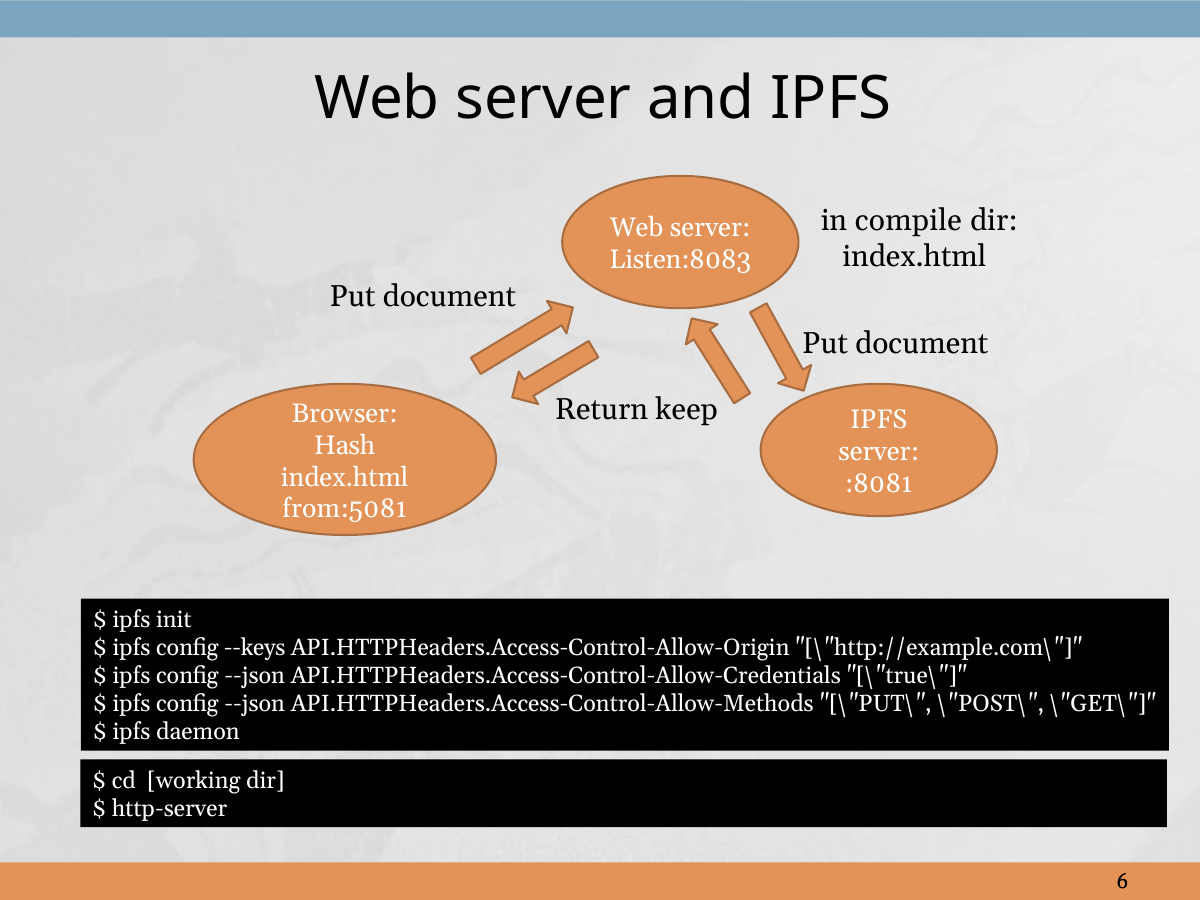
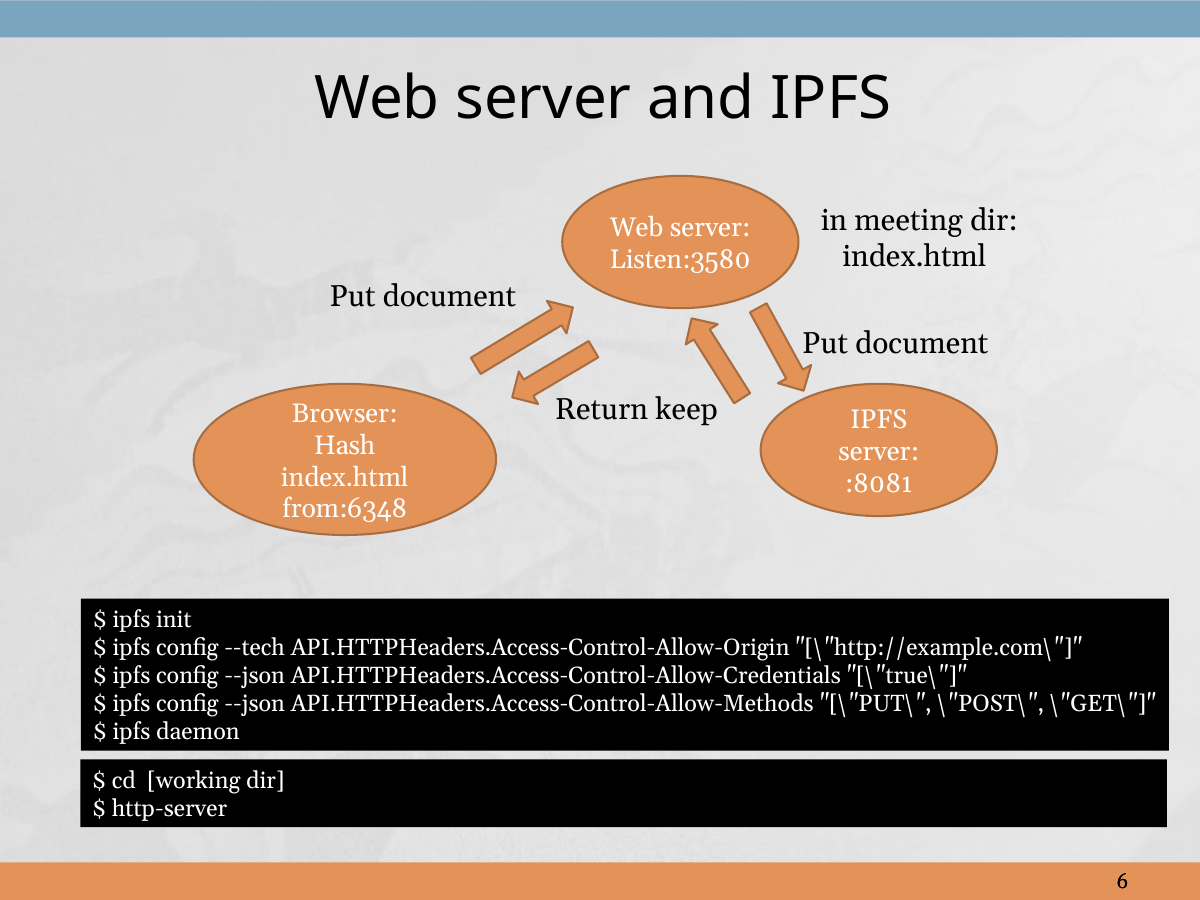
compile: compile -> meeting
Listen:8083: Listen:8083 -> Listen:3580
from:5081: from:5081 -> from:6348
--keys: --keys -> --tech
